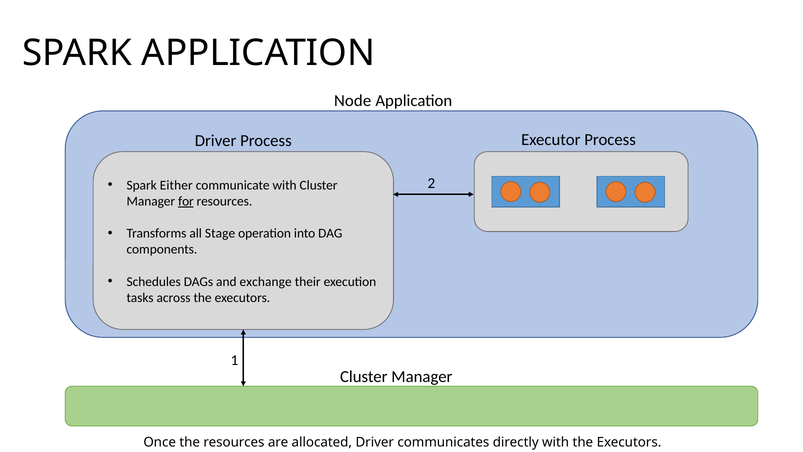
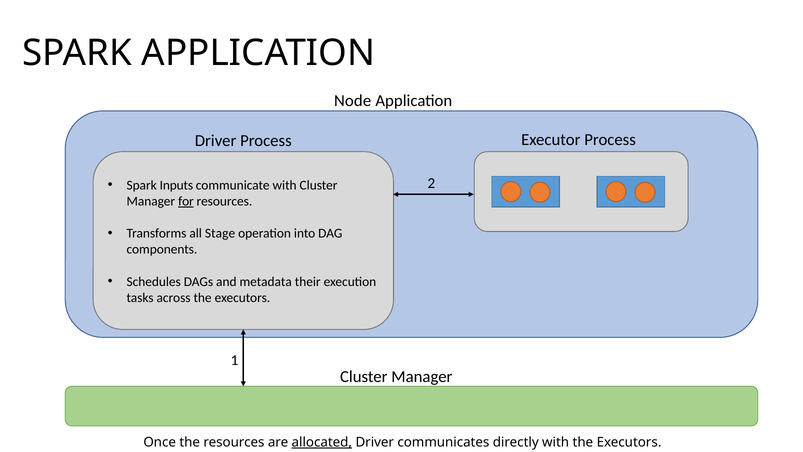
Either: Either -> Inputs
exchange: exchange -> metadata
allocated underline: none -> present
